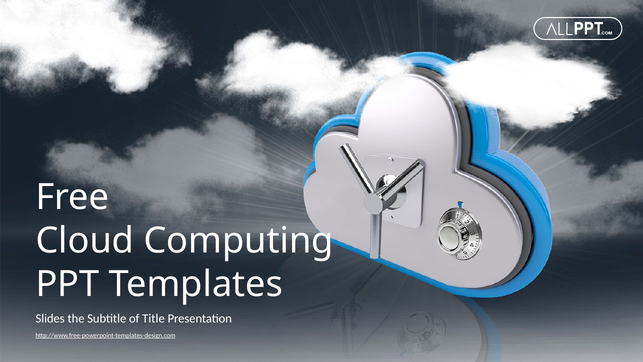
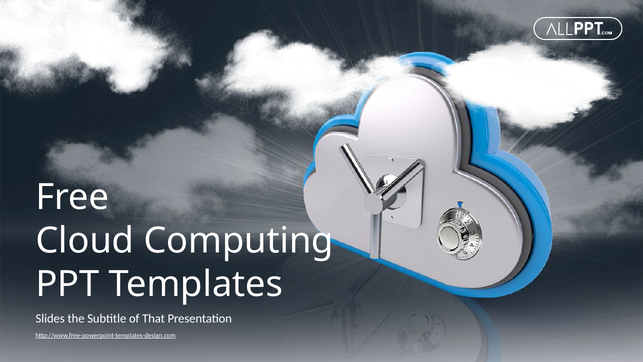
Title: Title -> That
